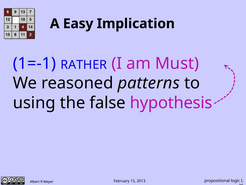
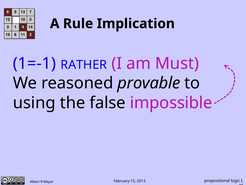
Easy: Easy -> Rule
patterns: patterns -> provable
hypothesis: hypothesis -> impossible
